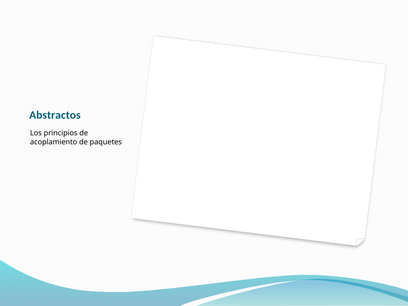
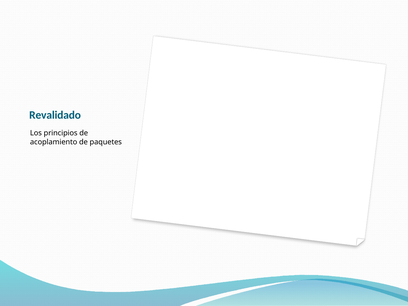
Abstractos: Abstractos -> Revalidado
